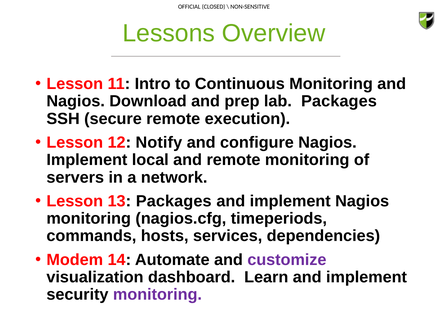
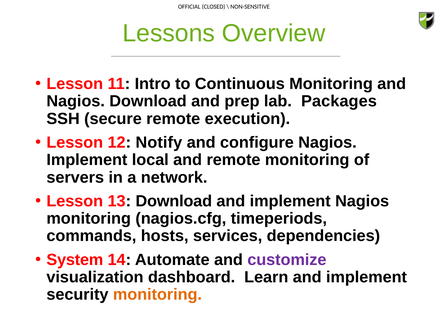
13 Packages: Packages -> Download
Modem: Modem -> System
monitoring at (157, 295) colour: purple -> orange
